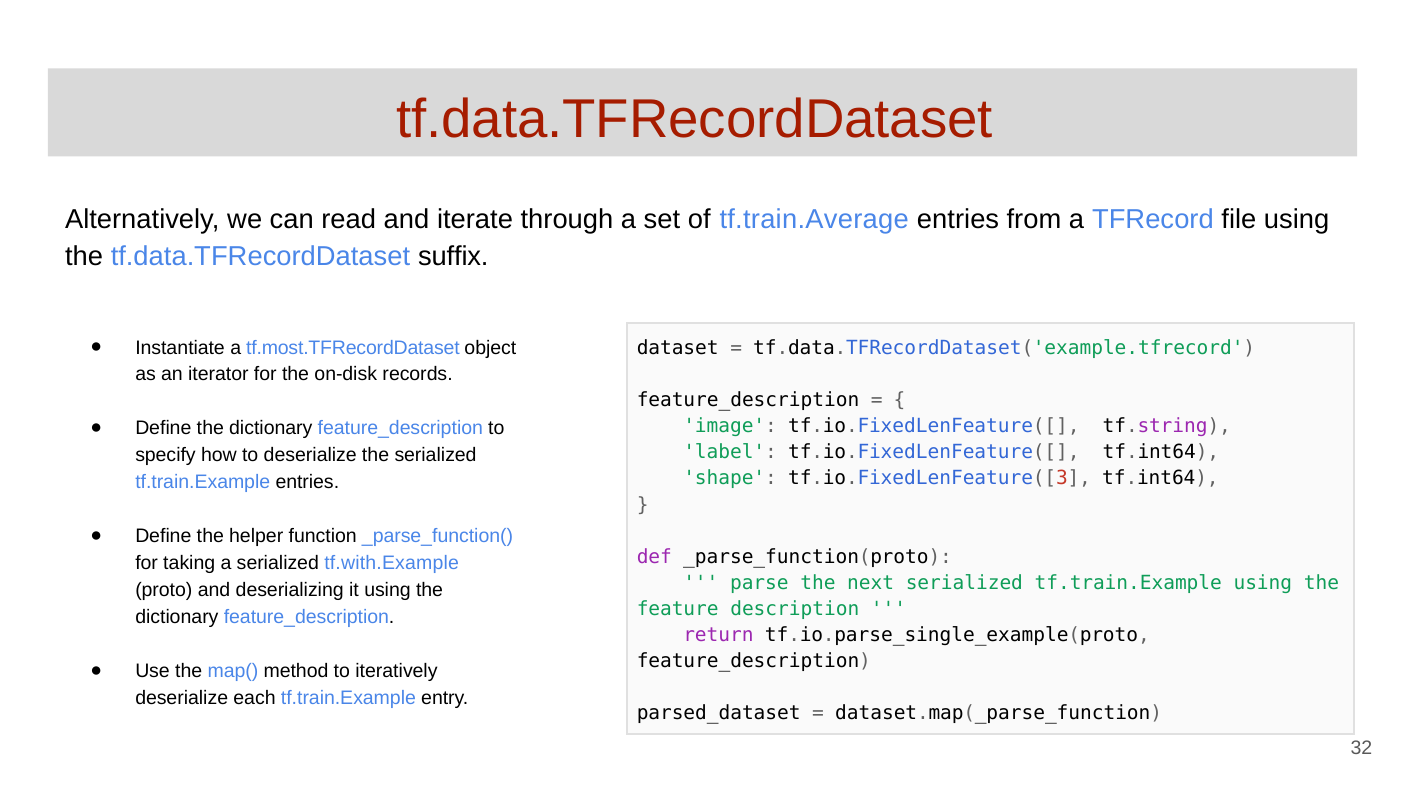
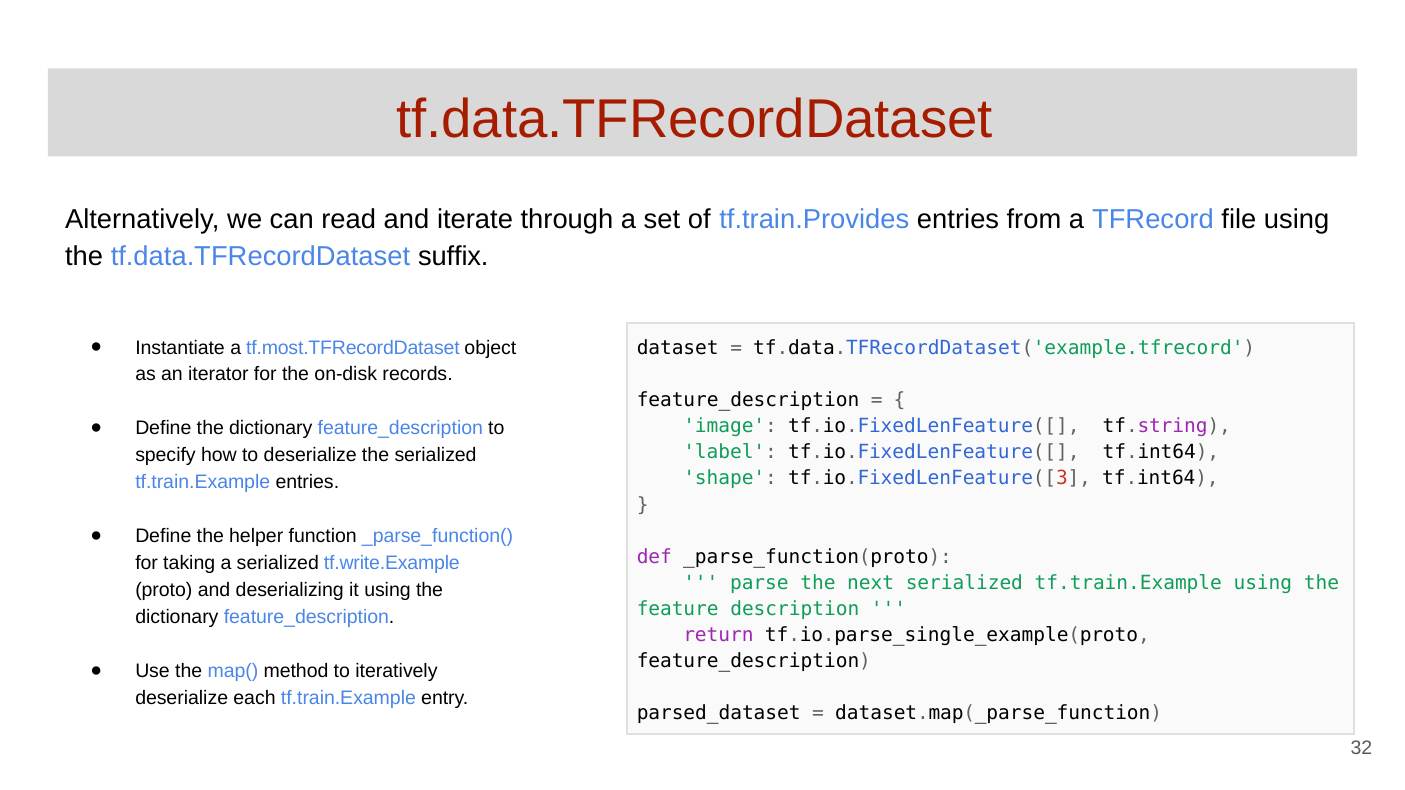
tf.train.Average: tf.train.Average -> tf.train.Provides
tf.with.Example: tf.with.Example -> tf.write.Example
